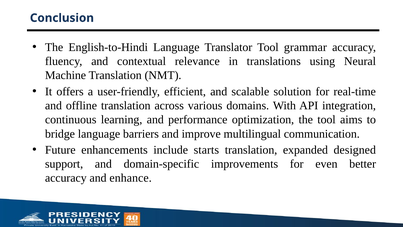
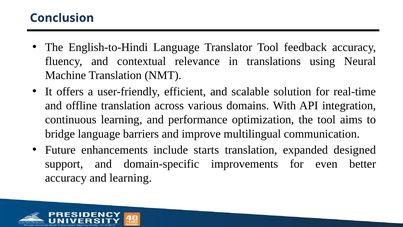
grammar: grammar -> feedback
and enhance: enhance -> learning
